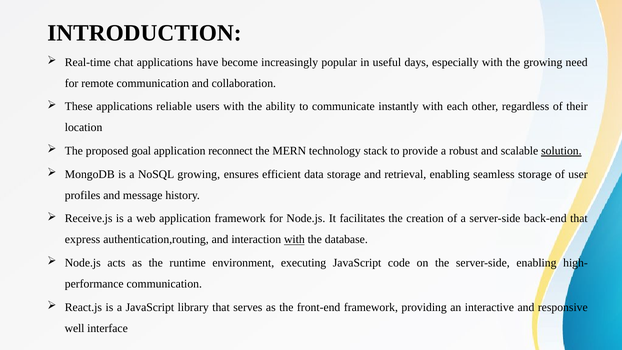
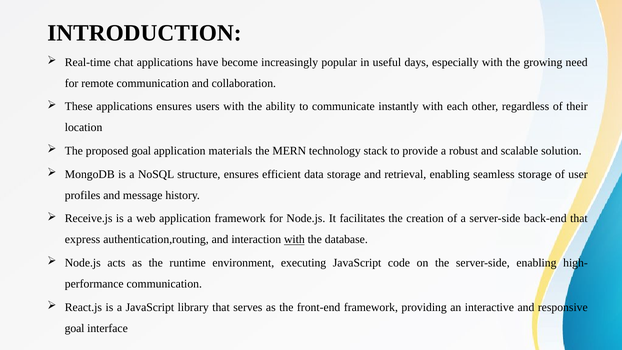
applications reliable: reliable -> ensures
reconnect: reconnect -> materials
solution underline: present -> none
NoSQL growing: growing -> structure
well at (75, 328): well -> goal
